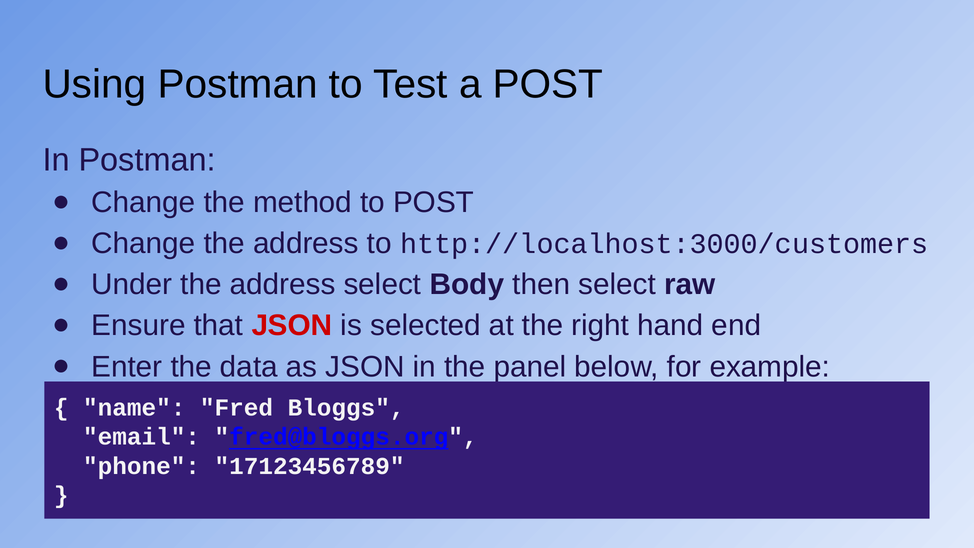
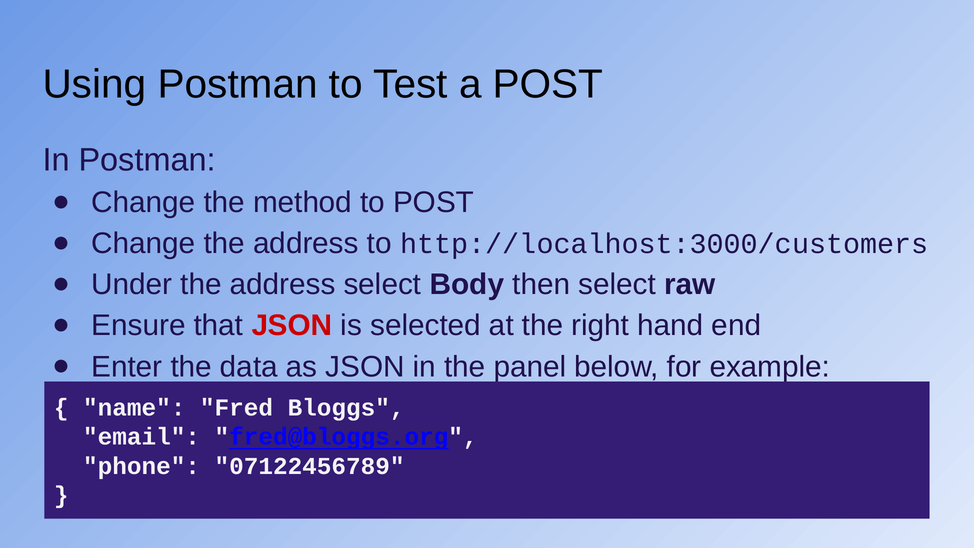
17123456789: 17123456789 -> 07122456789
